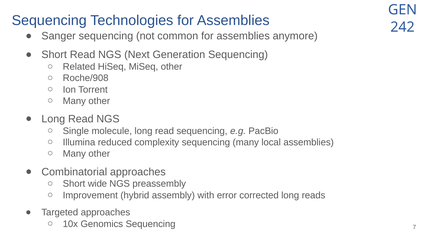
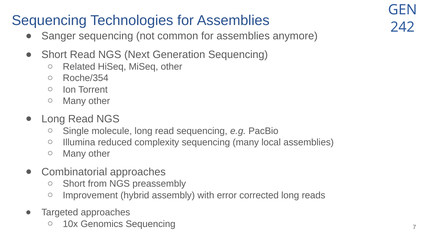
Roche/908: Roche/908 -> Roche/354
wide: wide -> from
